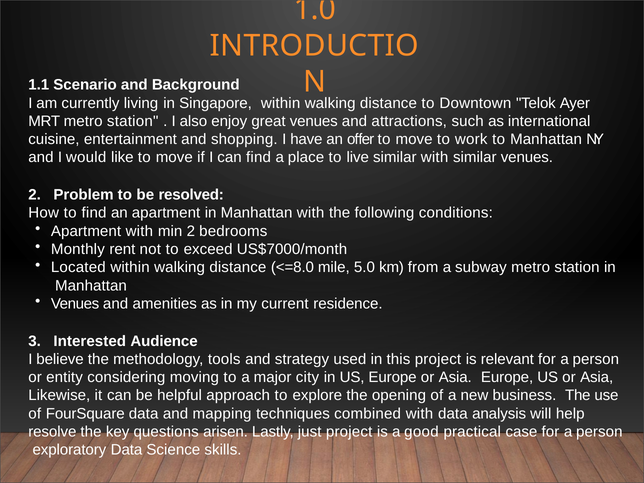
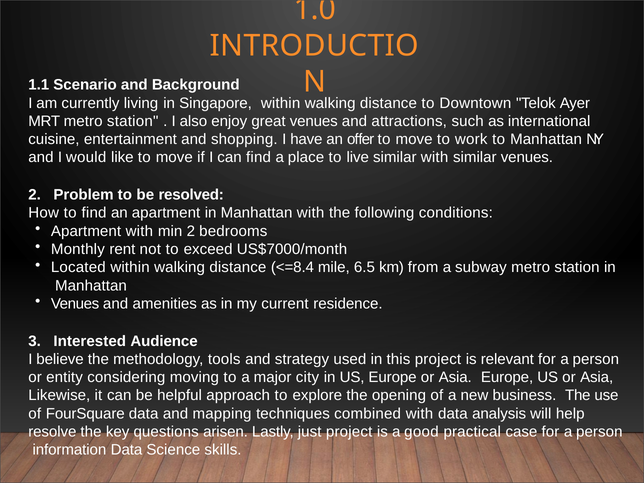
<=8.0: <=8.0 -> <=8.4
5.0: 5.0 -> 6.5
exploratory: exploratory -> information
